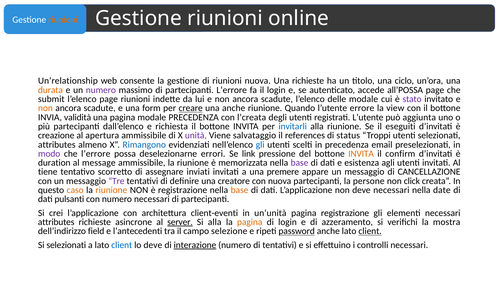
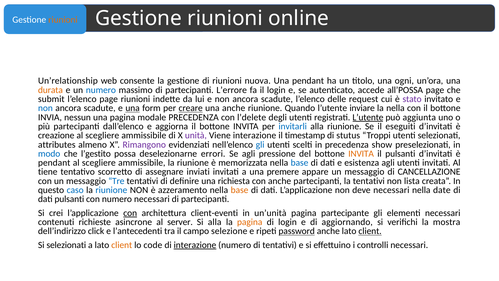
Una richieste: richieste -> pendant
ciclo: ciclo -> ogni
numero at (101, 90) colour: purple -> blue
delle modale: modale -> request
non at (45, 108) colour: orange -> blue
una at (133, 108) underline: none -> present
errore: errore -> inviare
la view: view -> nella
validità: validità -> nessun
l’creata: l’creata -> l’delete
L’utente at (368, 117) underline: none -> present
richiesta: richiesta -> aggiorna
apertura at (102, 135): apertura -> scegliere
Viene salvataggio: salvataggio -> interazione
references: references -> timestamp
status: status -> stutus
Rimangono colour: blue -> purple
email: email -> show
modo colour: purple -> blue
che l’errore: l’errore -> l’gestito
Se link: link -> agli
il confirm: confirm -> pulsanti
duration at (54, 163): duration -> pendant
message at (99, 163): message -> scegliere
base at (300, 163) colour: purple -> blue
Tre colour: purple -> blue
creatore: creatore -> richiesta
con nuova: nuova -> anche
la persone: persone -> tentativi
click: click -> lista
caso colour: orange -> blue
riunione at (111, 190) colour: orange -> blue
è registrazione: registrazione -> azzeramento
con at (130, 213) underline: none -> present
pagina registrazione: registrazione -> partecipante
attributes at (56, 222): attributes -> contenuti
server underline: present -> none
azzeramento: azzeramento -> aggiornando
field: field -> click
client at (122, 245) colour: blue -> orange
lo deve: deve -> code
